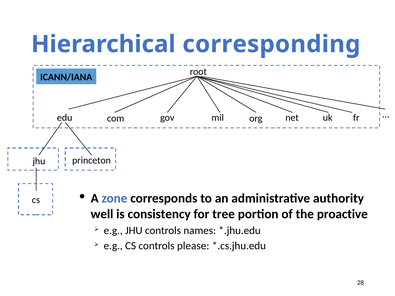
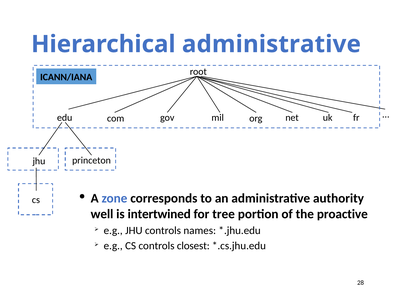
Hierarchical corresponding: corresponding -> administrative
consistency: consistency -> intertwined
please: please -> closest
